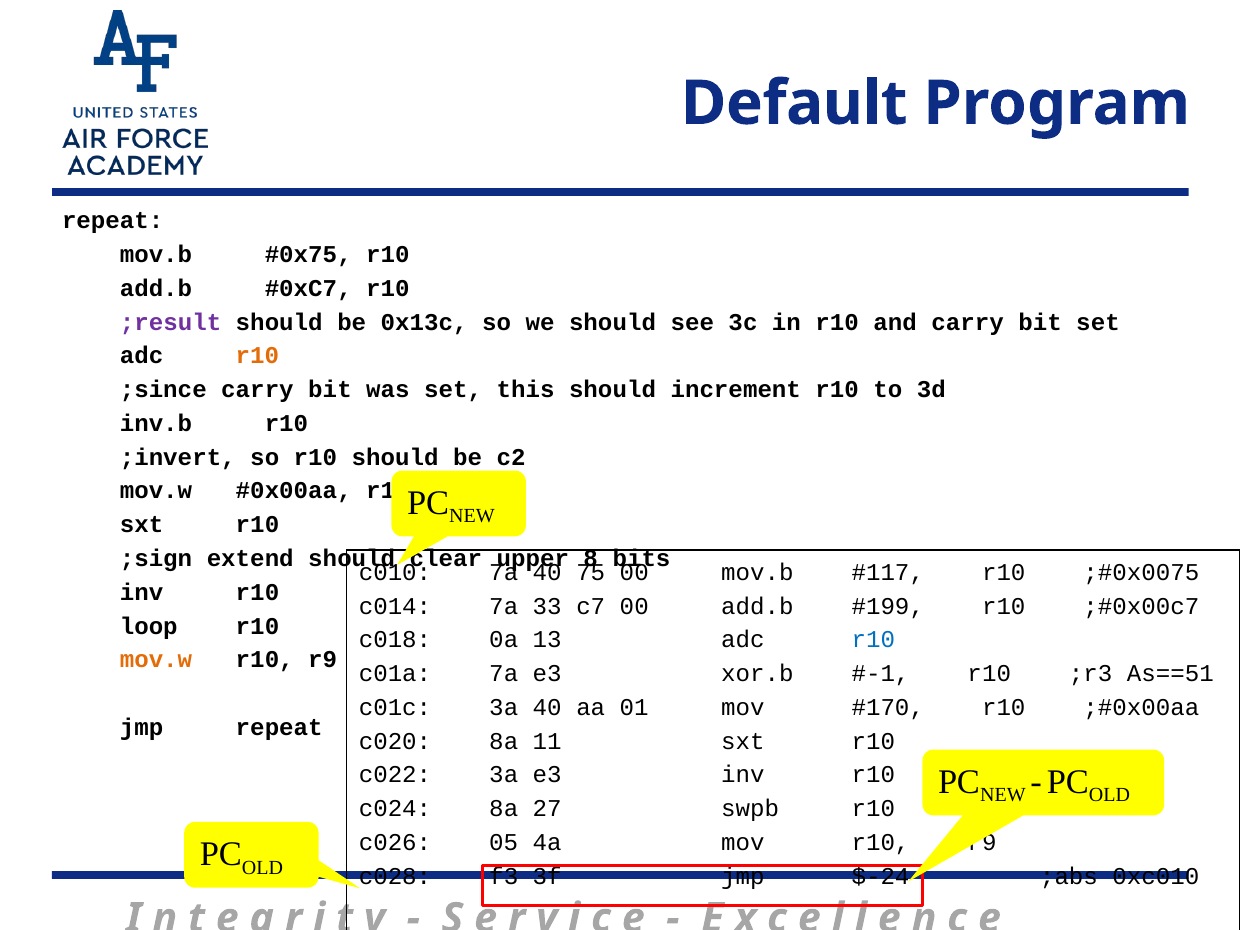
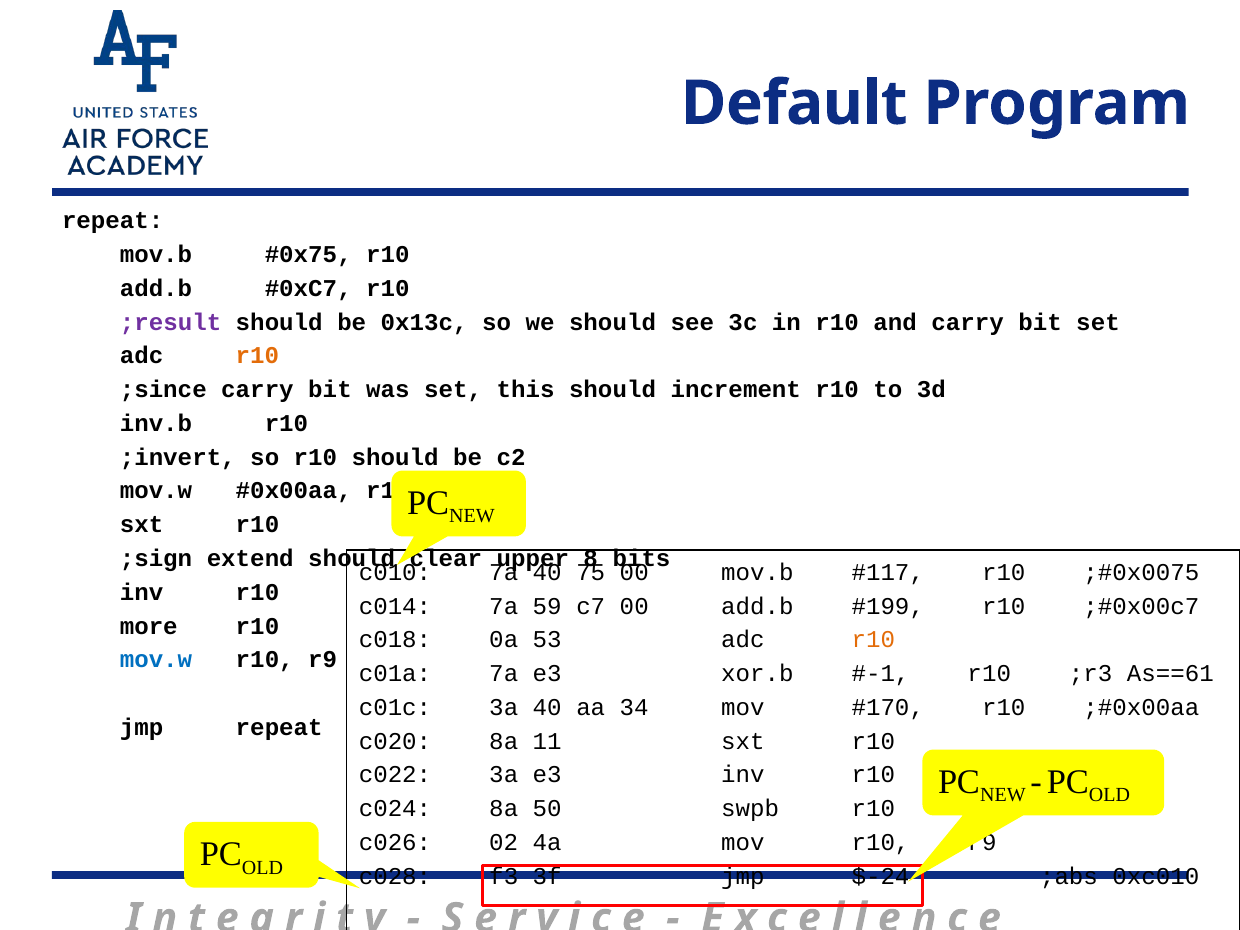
33: 33 -> 59
loop: loop -> more
13: 13 -> 53
r10 at (873, 640) colour: blue -> orange
mov.w at (156, 660) colour: orange -> blue
As==51: As==51 -> As==61
01: 01 -> 34
27: 27 -> 50
05: 05 -> 02
